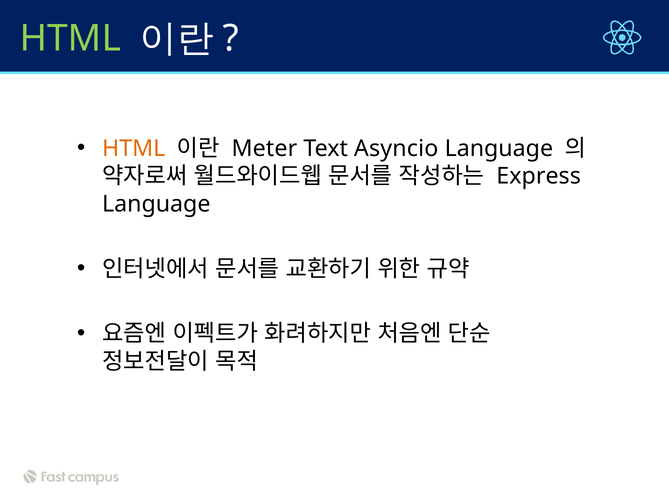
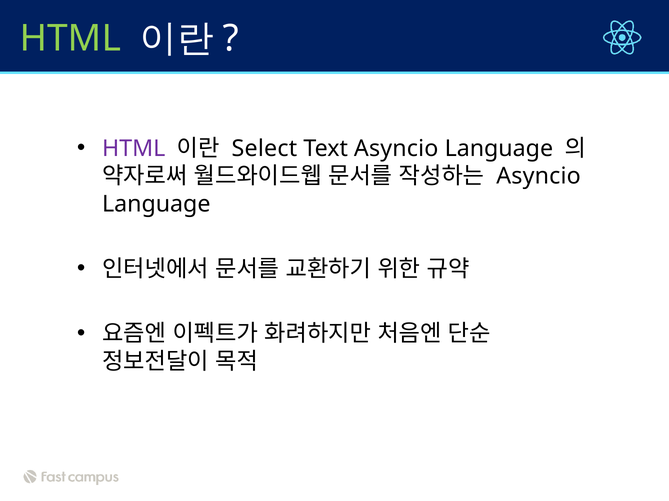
HTML at (134, 149) colour: orange -> purple
Meter: Meter -> Select
Express at (539, 176): Express -> Asyncio
